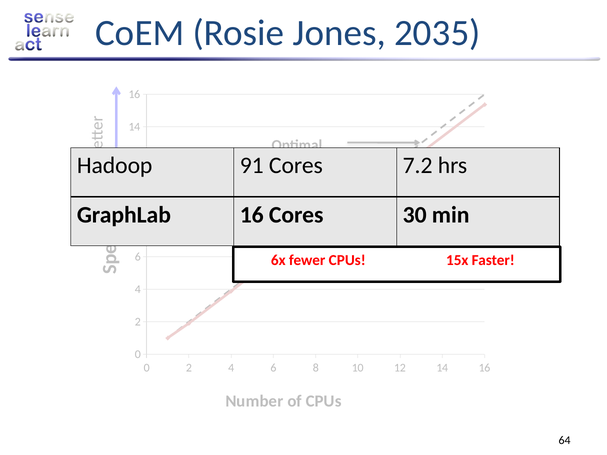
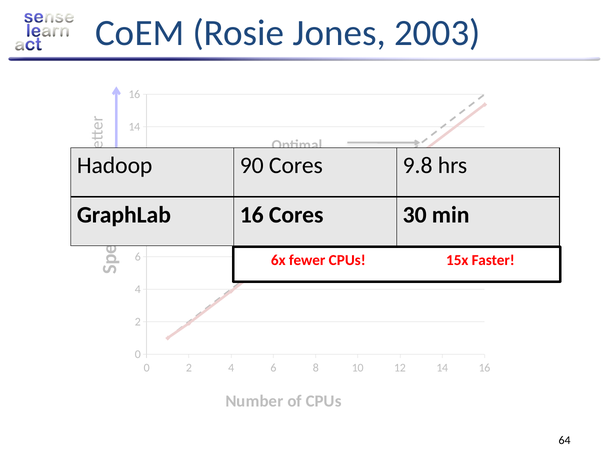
2035: 2035 -> 2003
91: 91 -> 90
7.2: 7.2 -> 9.8
